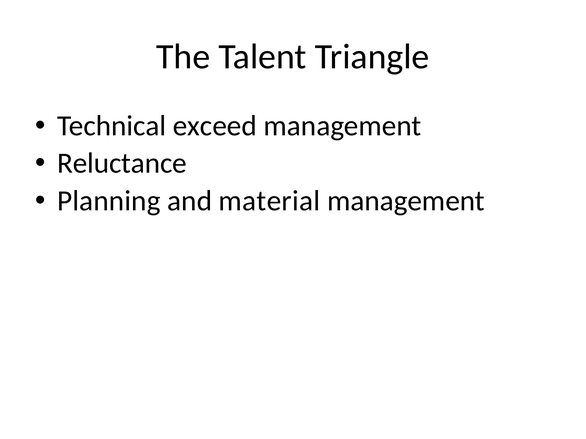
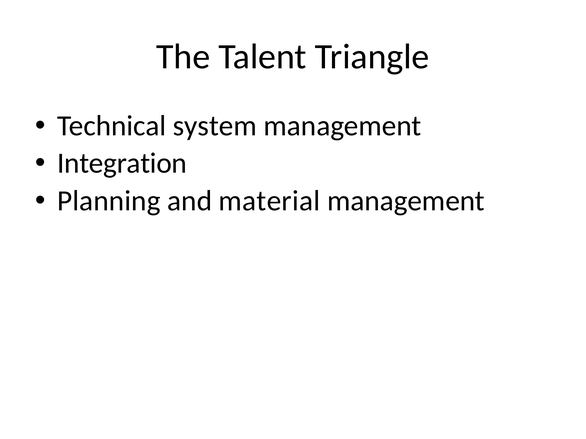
exceed: exceed -> system
Reluctance: Reluctance -> Integration
